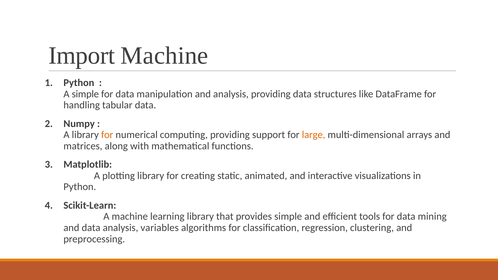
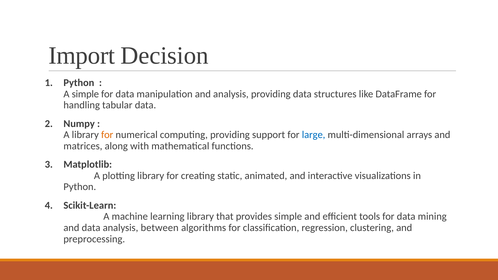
Import Machine: Machine -> Decision
large colour: orange -> blue
variables: variables -> between
